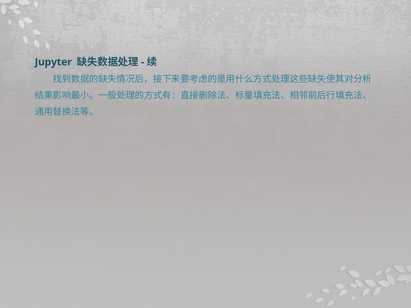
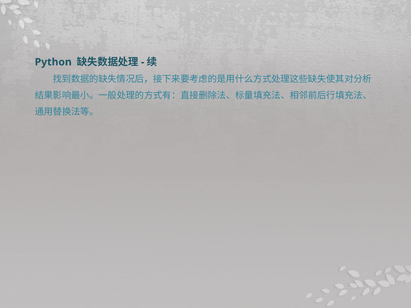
Jupyter: Jupyter -> Python
